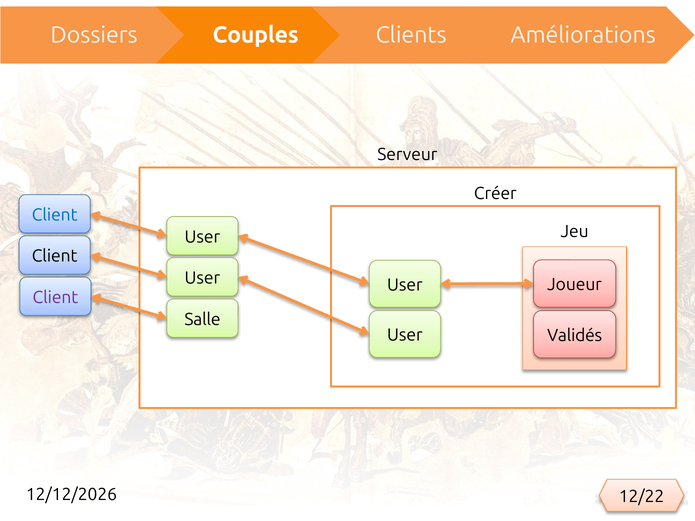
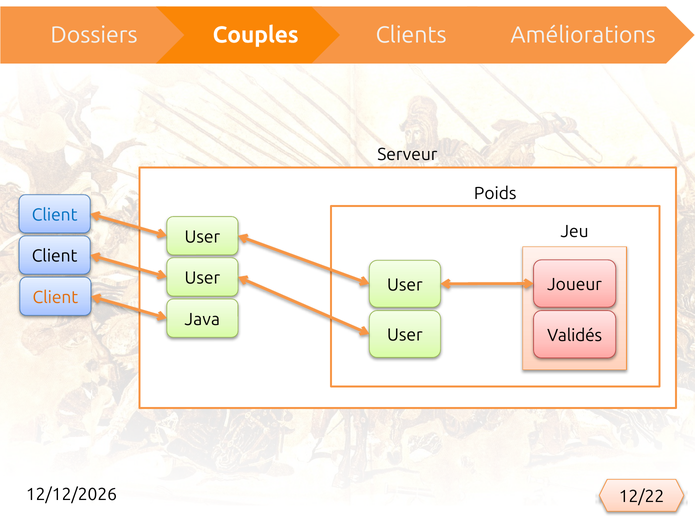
Créer: Créer -> Poids
Client at (55, 298) colour: purple -> orange
Salle: Salle -> Java
